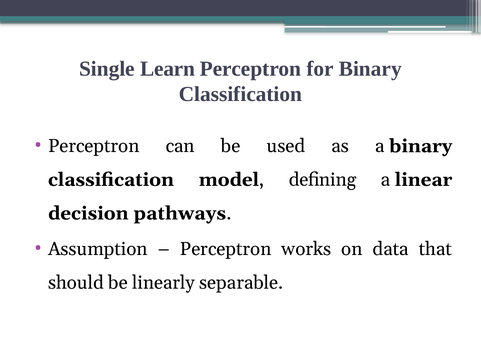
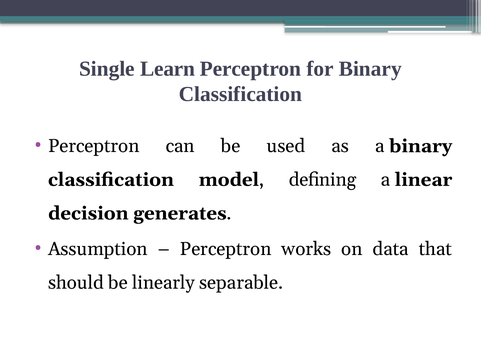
pathways: pathways -> generates
